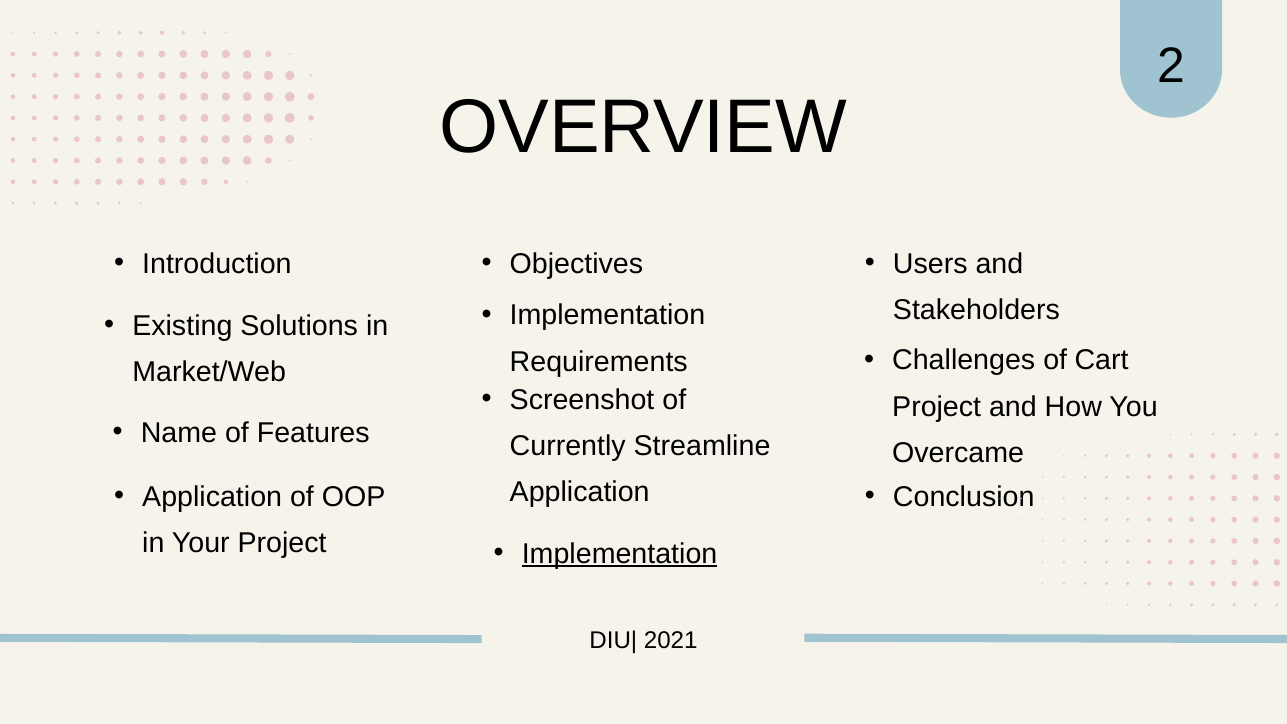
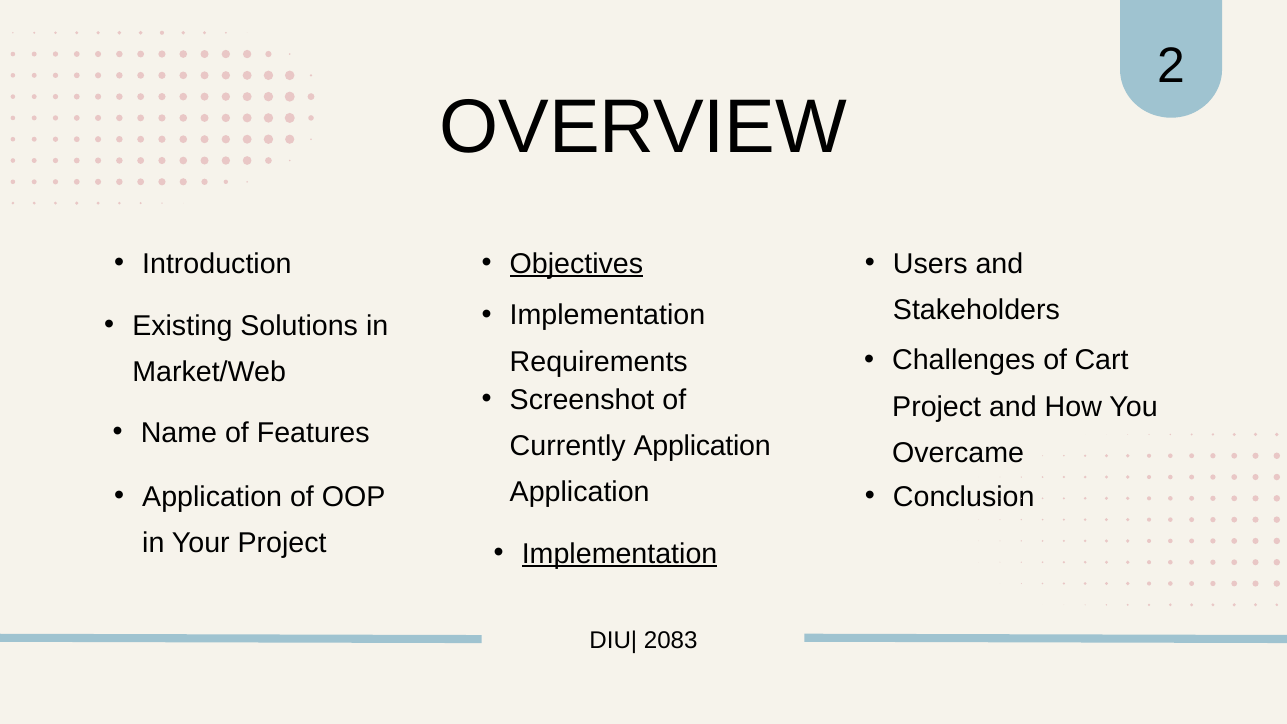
Objectives underline: none -> present
Currently Streamline: Streamline -> Application
2021: 2021 -> 2083
